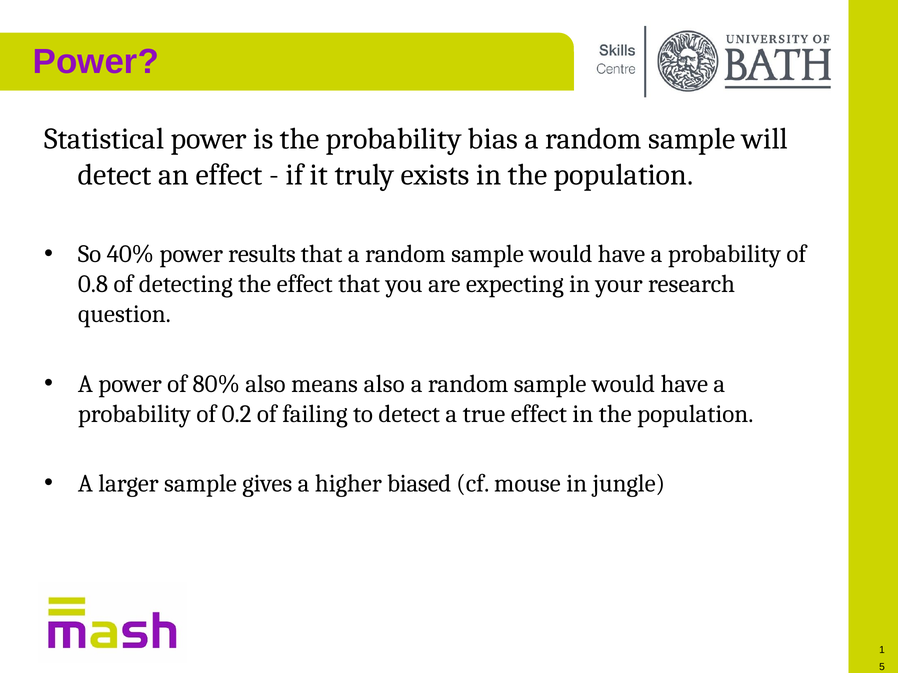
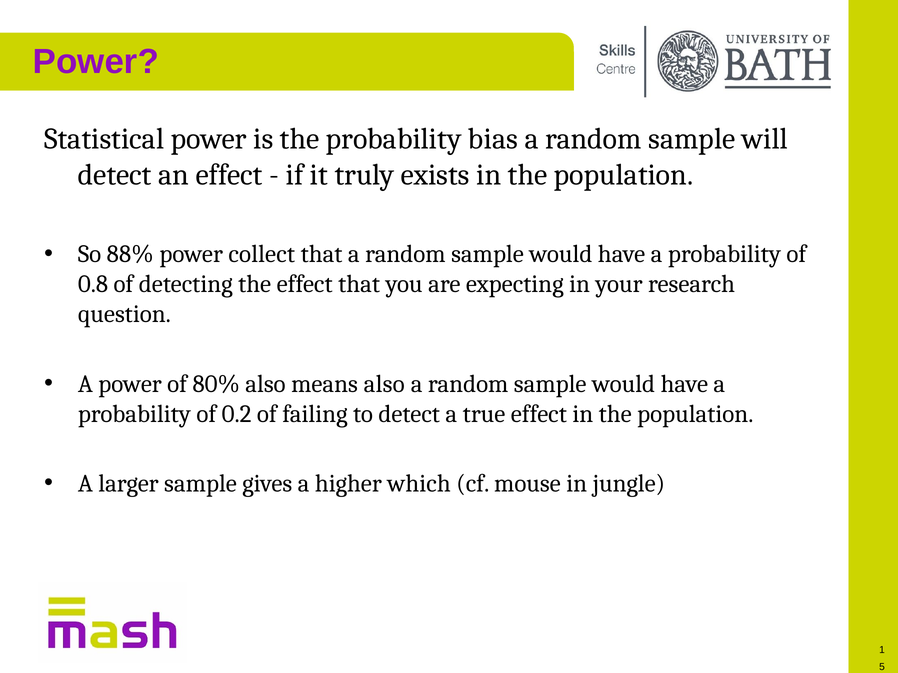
40%: 40% -> 88%
results: results -> collect
biased: biased -> which
